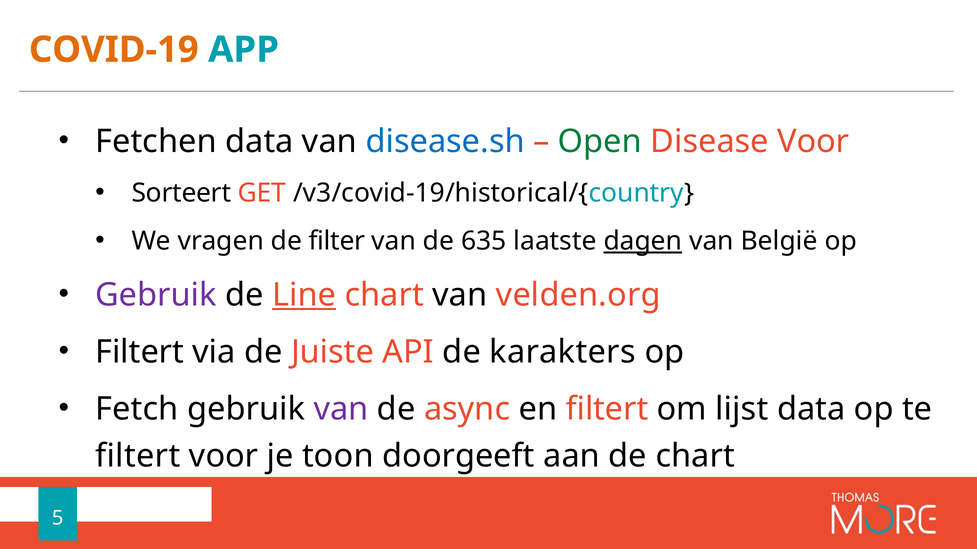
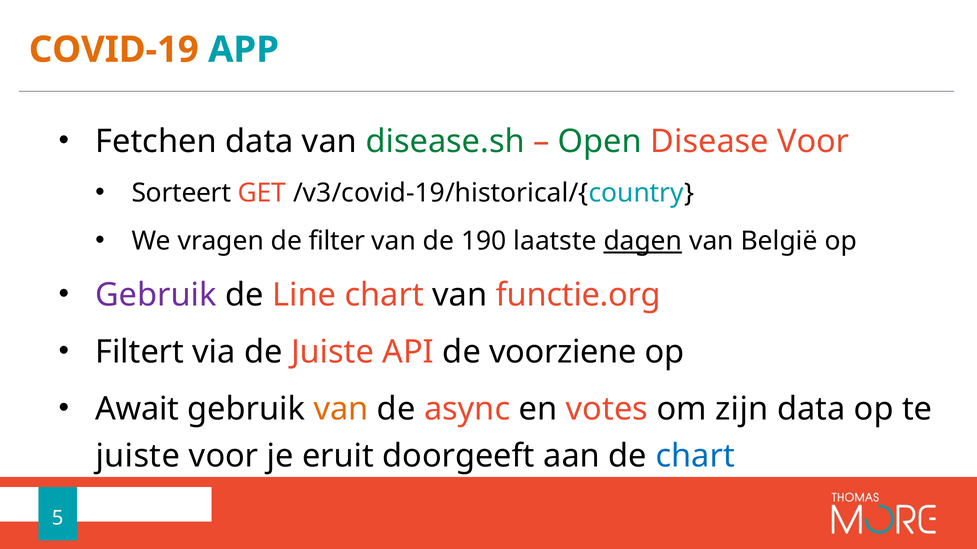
disease.sh colour: blue -> green
635: 635 -> 190
Line underline: present -> none
velden.org: velden.org -> functie.org
karakters: karakters -> voorziene
Fetch: Fetch -> Await
van at (341, 410) colour: purple -> orange
en filtert: filtert -> votes
lijst: lijst -> zijn
filtert at (138, 456): filtert -> juiste
toon: toon -> eruit
chart at (695, 456) colour: black -> blue
